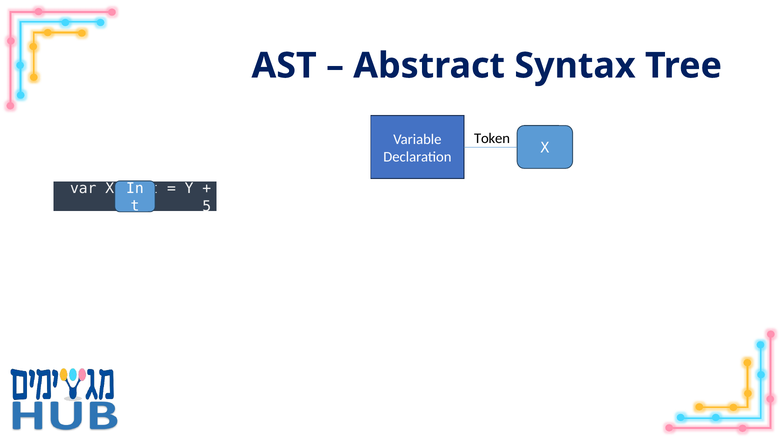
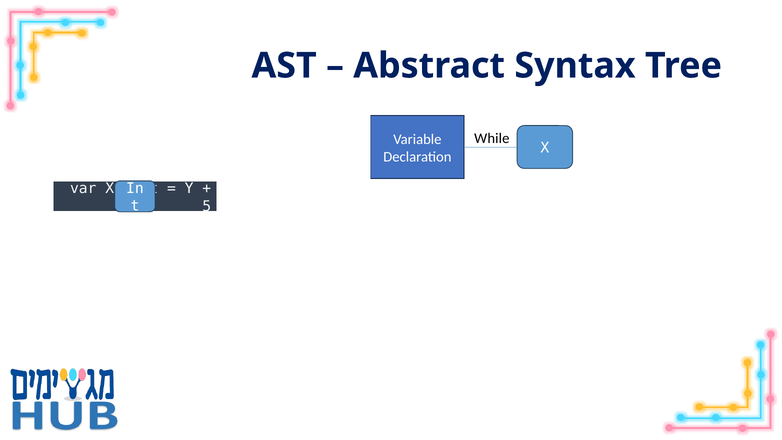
Token: Token -> While
